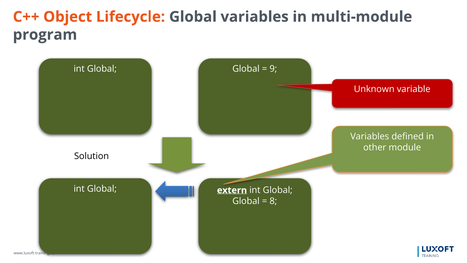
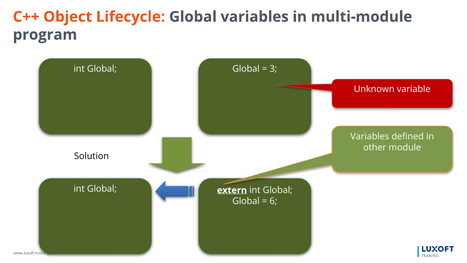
9: 9 -> 3
8: 8 -> 6
